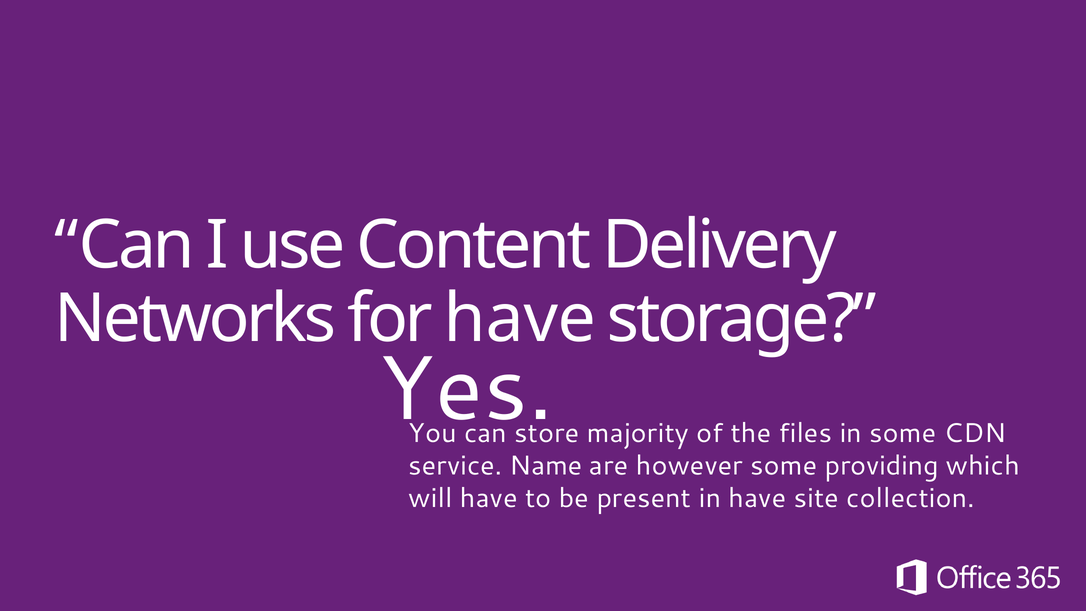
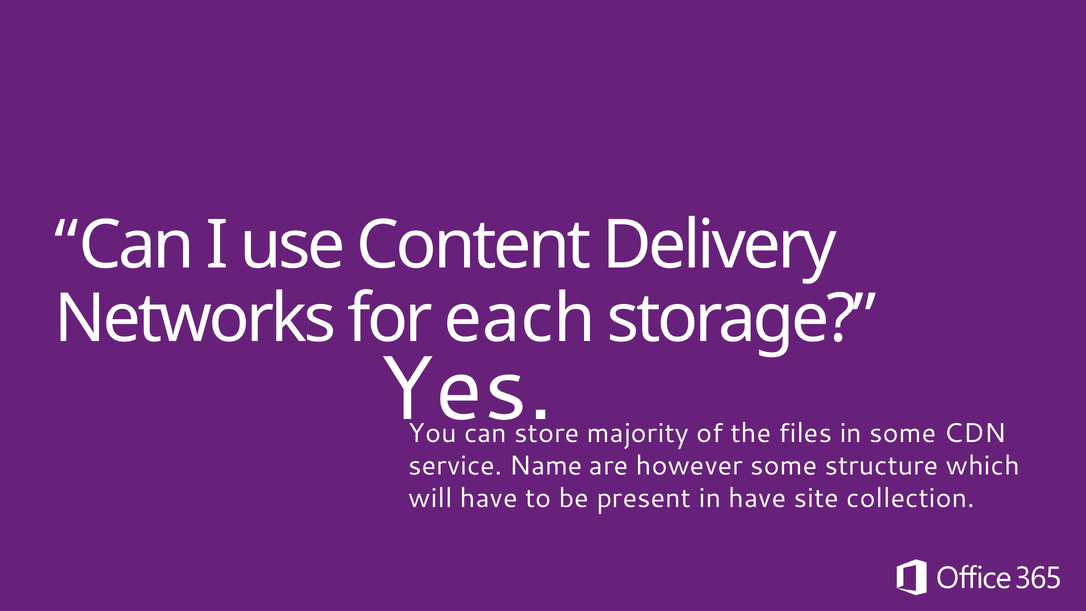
for have: have -> each
providing: providing -> structure
